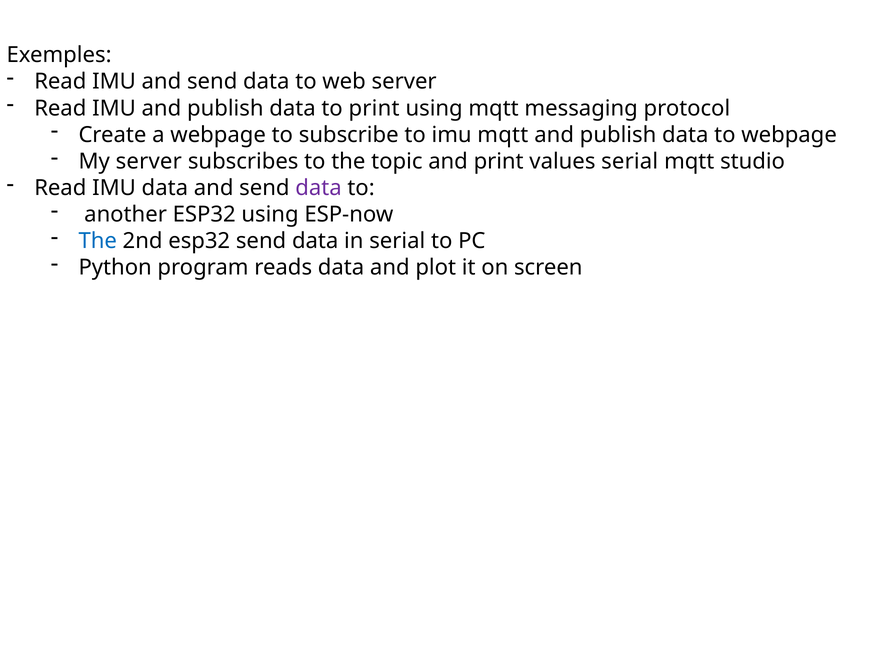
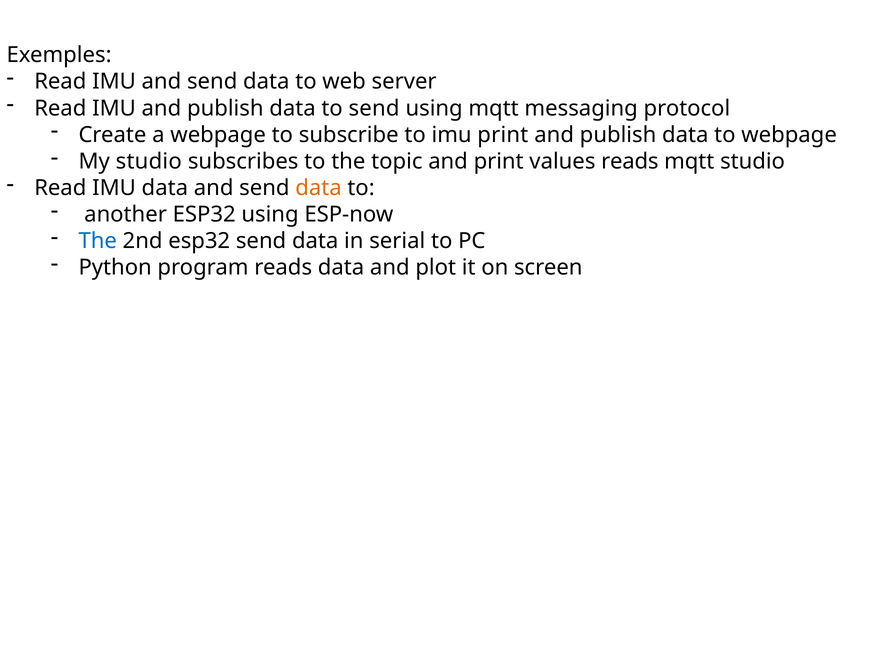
to print: print -> send
imu mqtt: mqtt -> print
My server: server -> studio
values serial: serial -> reads
data at (319, 188) colour: purple -> orange
